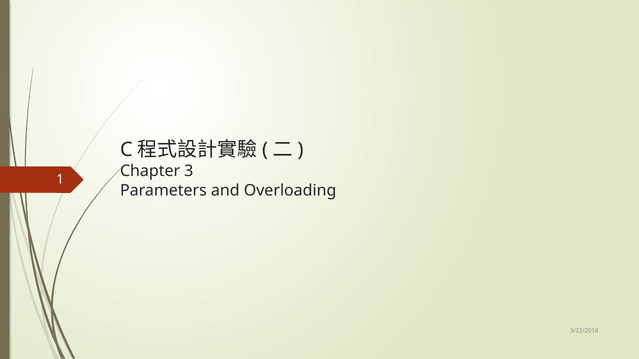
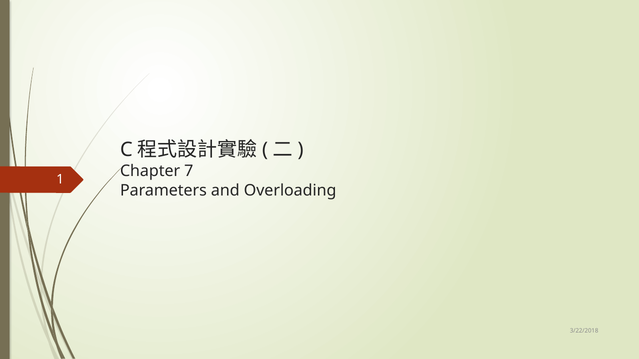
3: 3 -> 7
